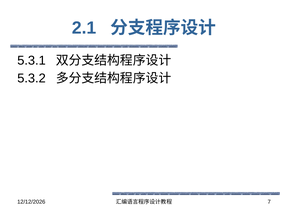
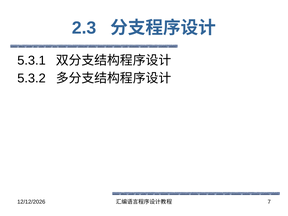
2.1: 2.1 -> 2.3
